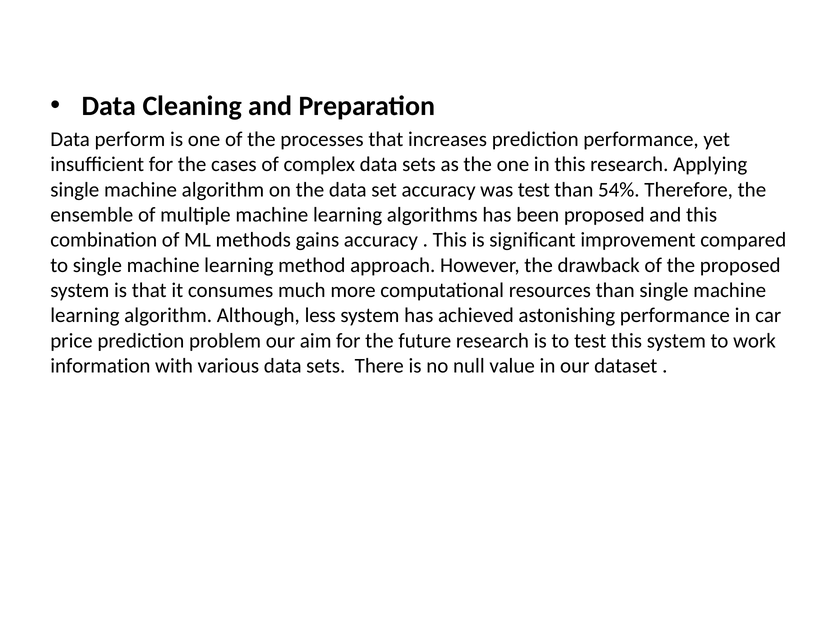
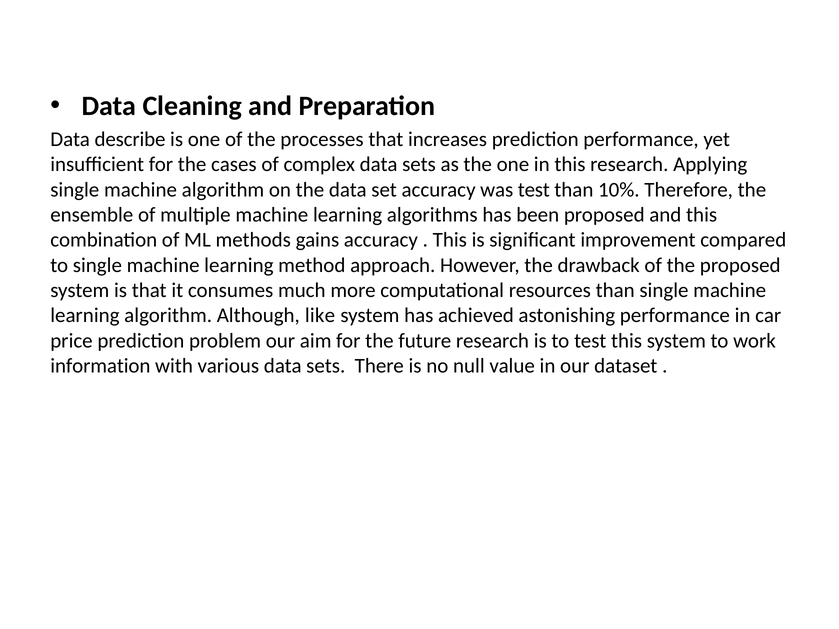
perform: perform -> describe
54%: 54% -> 10%
less: less -> like
